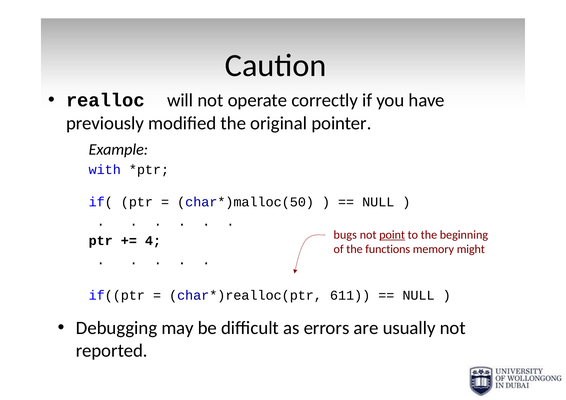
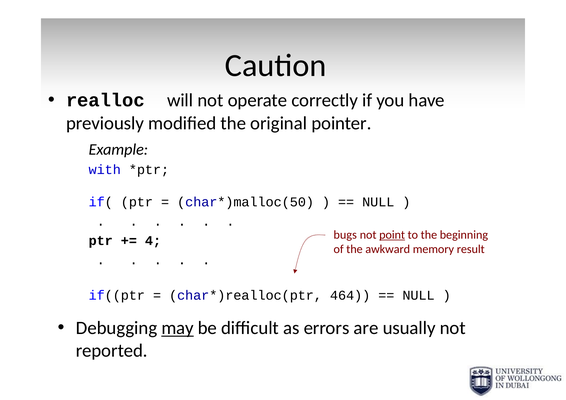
functions: functions -> awkward
might: might -> result
611: 611 -> 464
may underline: none -> present
